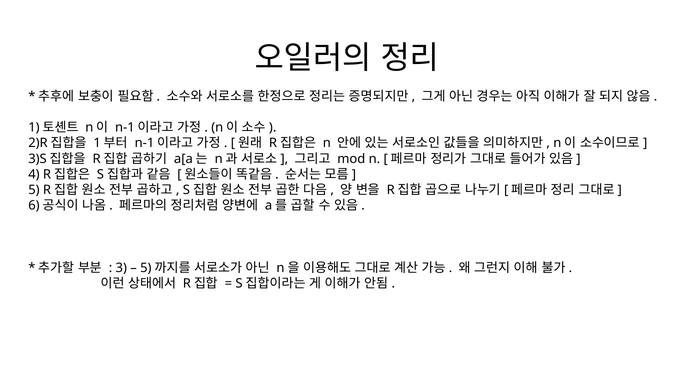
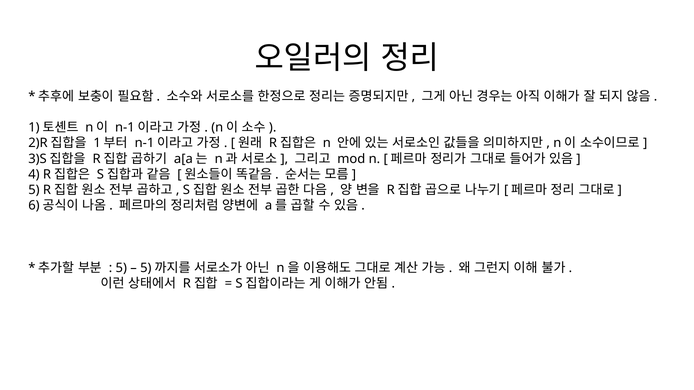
3 at (121, 268): 3 -> 5
